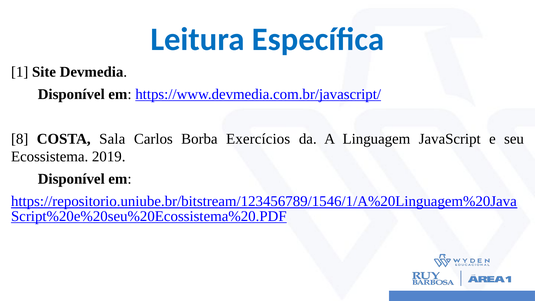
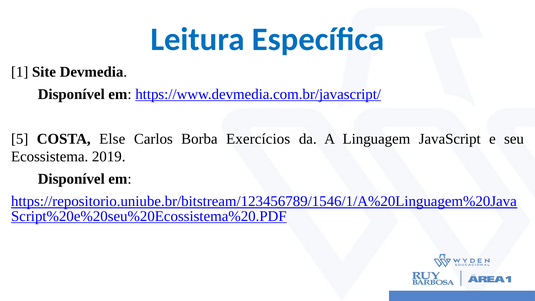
8: 8 -> 5
Sala: Sala -> Else
